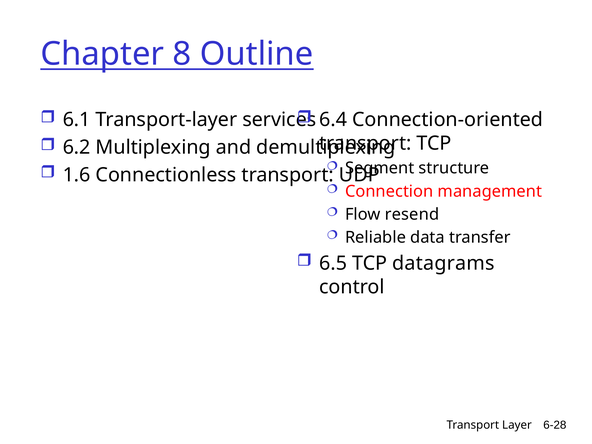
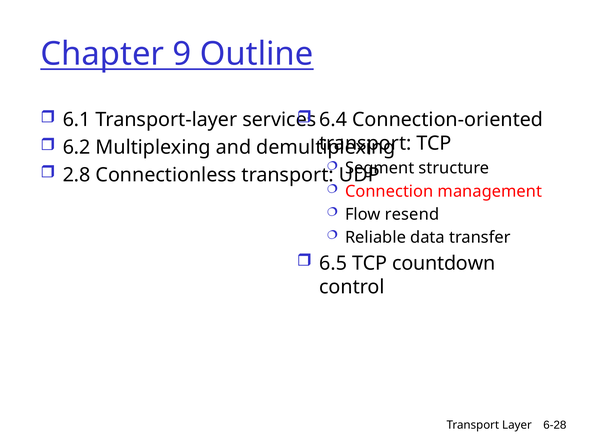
8: 8 -> 9
1.6: 1.6 -> 2.8
datagrams: datagrams -> countdown
